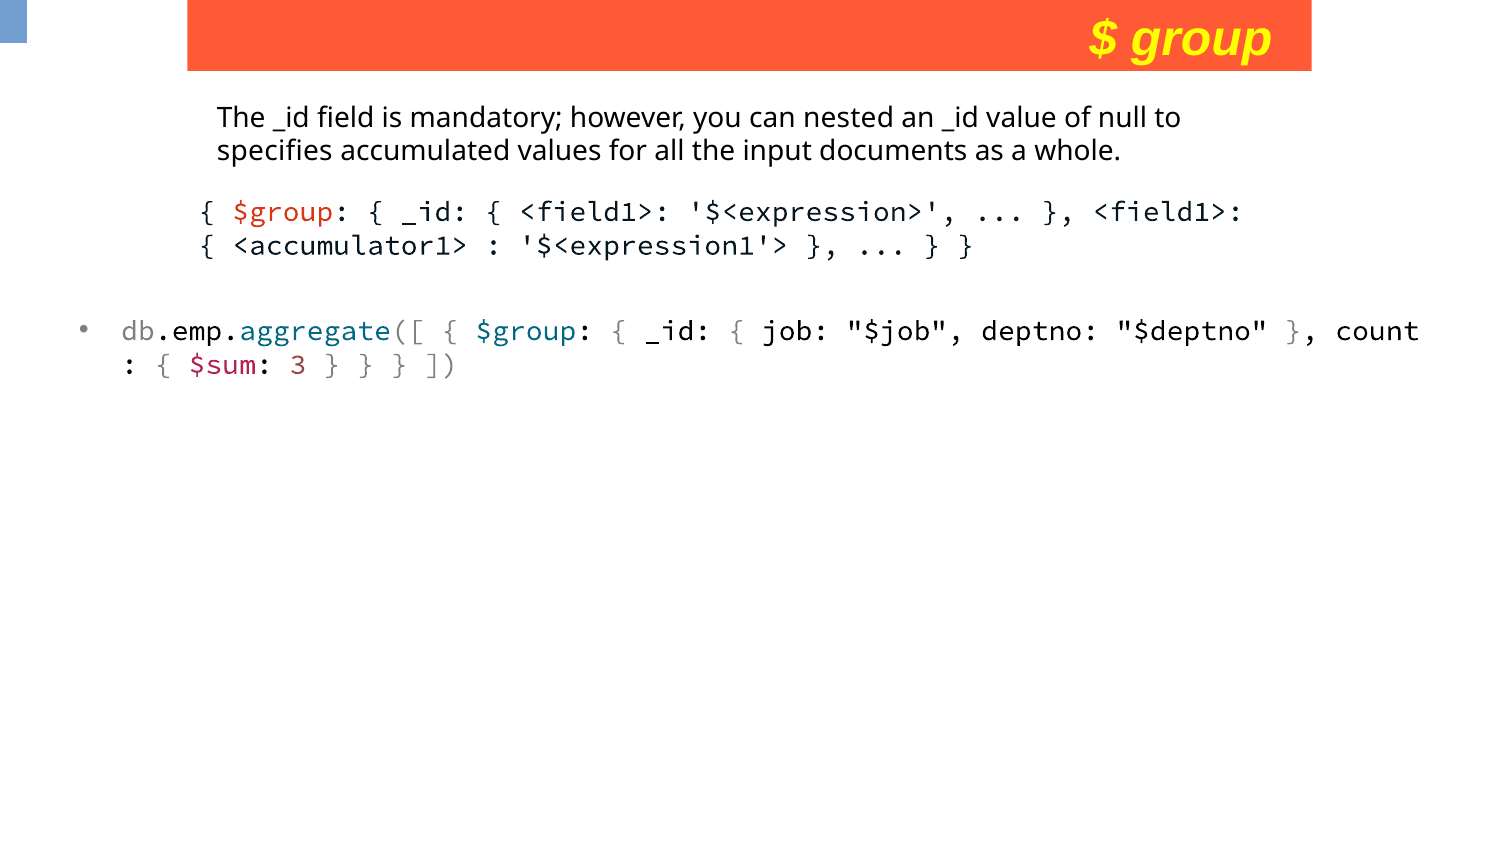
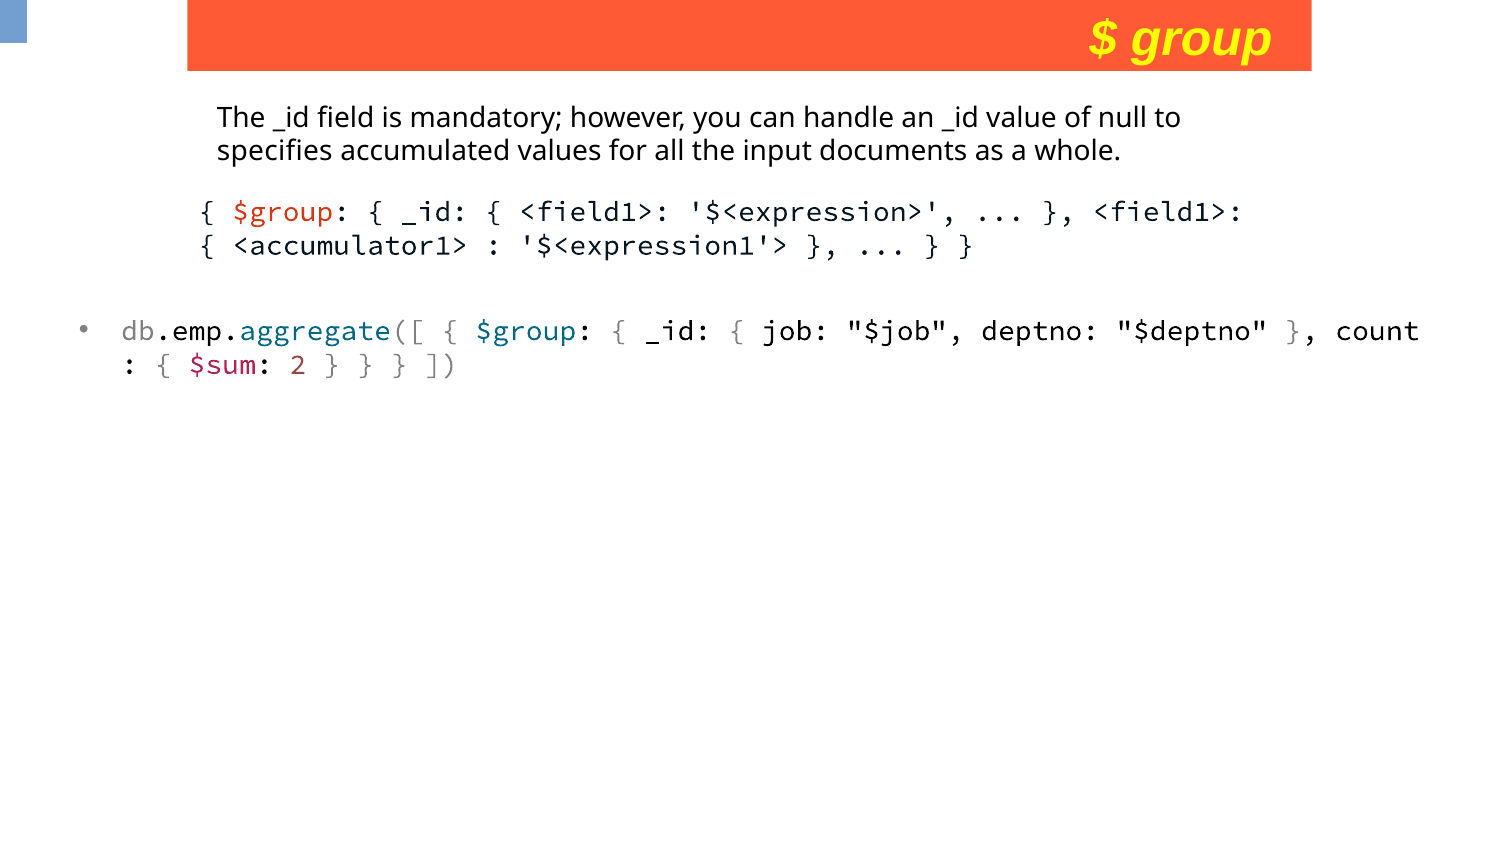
nested: nested -> handle
3: 3 -> 2
